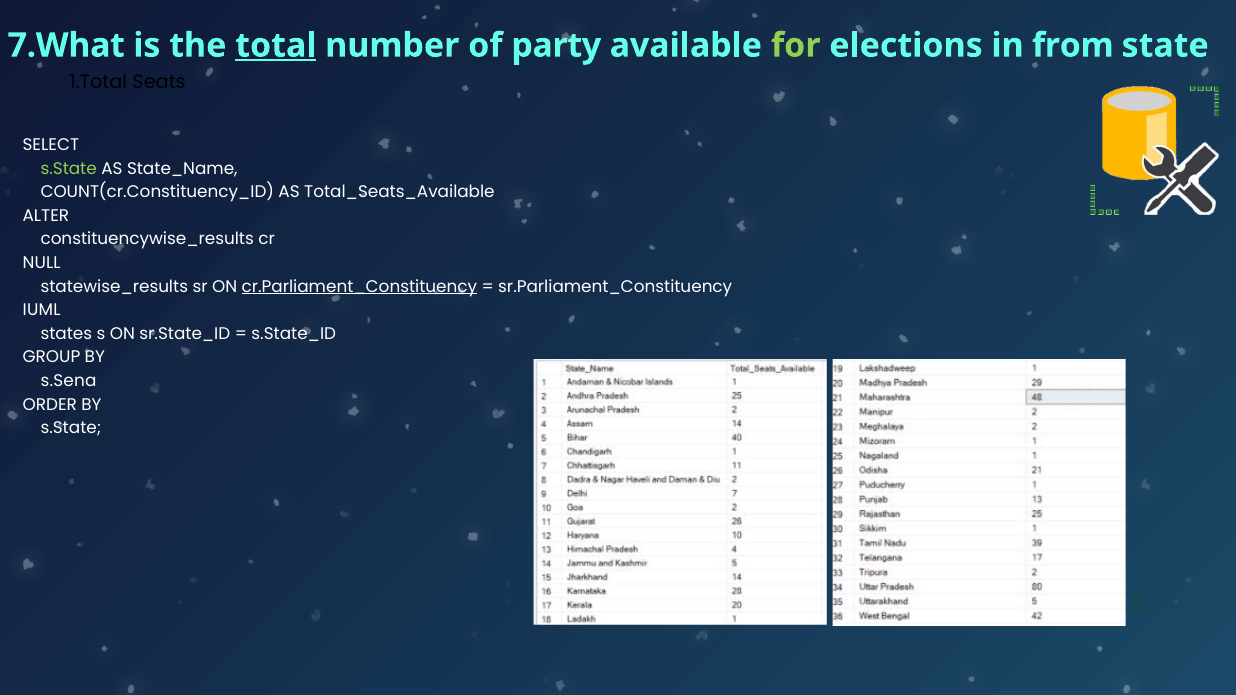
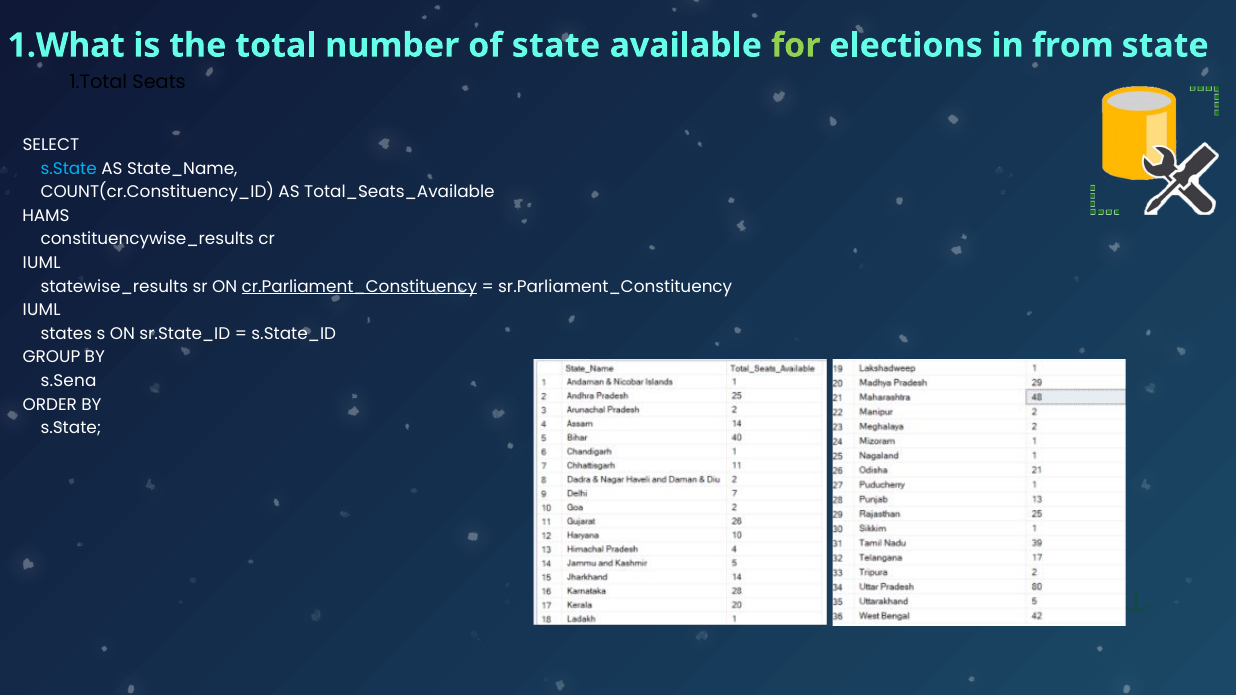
7.What: 7.What -> 1.What
total underline: present -> none
of party: party -> state
s.State at (69, 169) colour: light green -> light blue
ALTER: ALTER -> HAMS
NULL at (42, 263): NULL -> IUML
